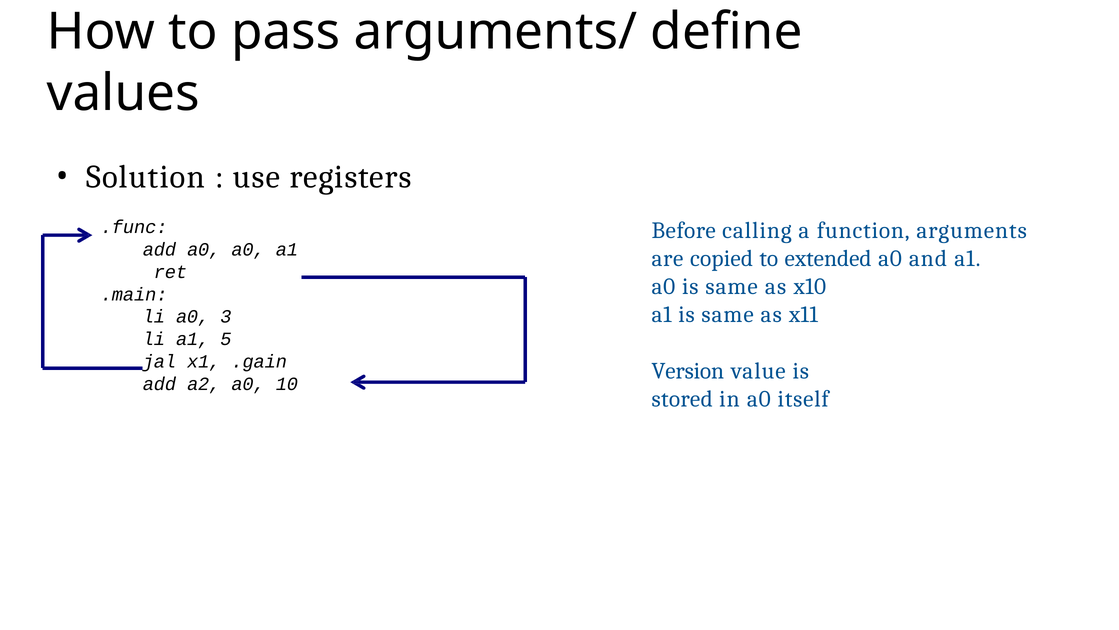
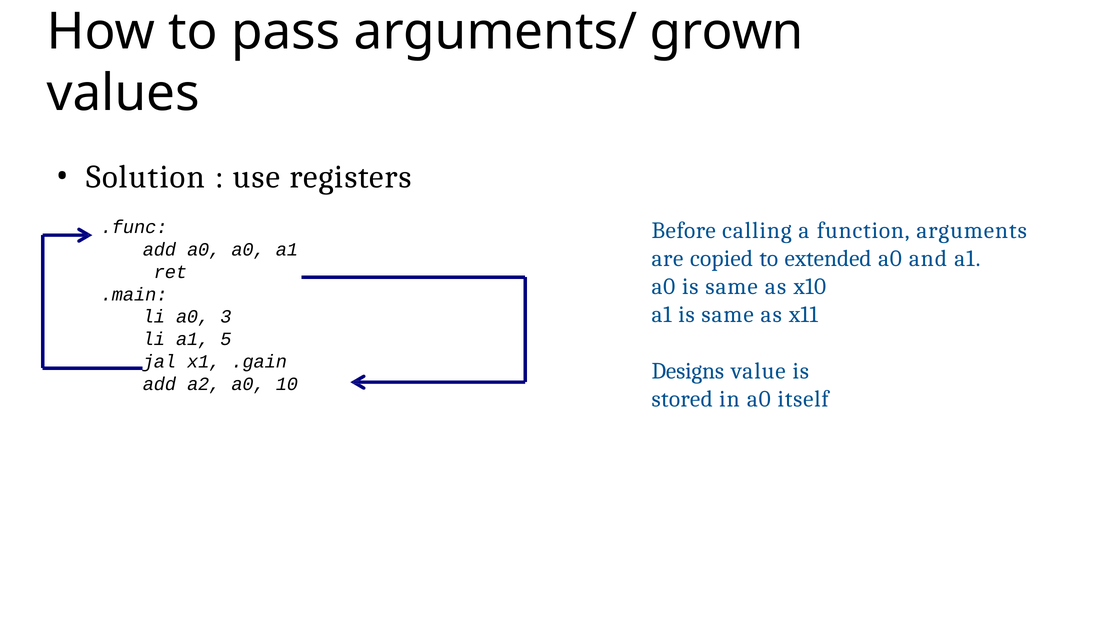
define: define -> grown
Version: Version -> Designs
